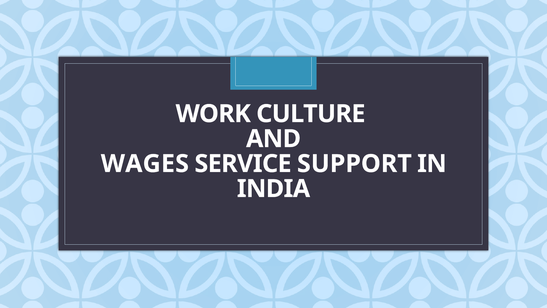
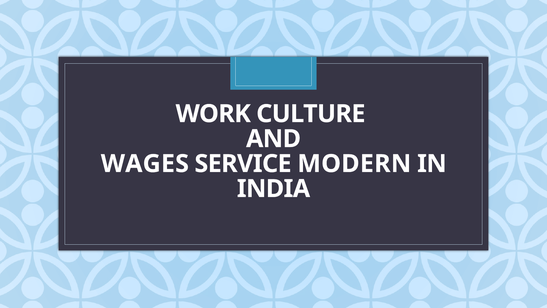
SUPPORT: SUPPORT -> MODERN
